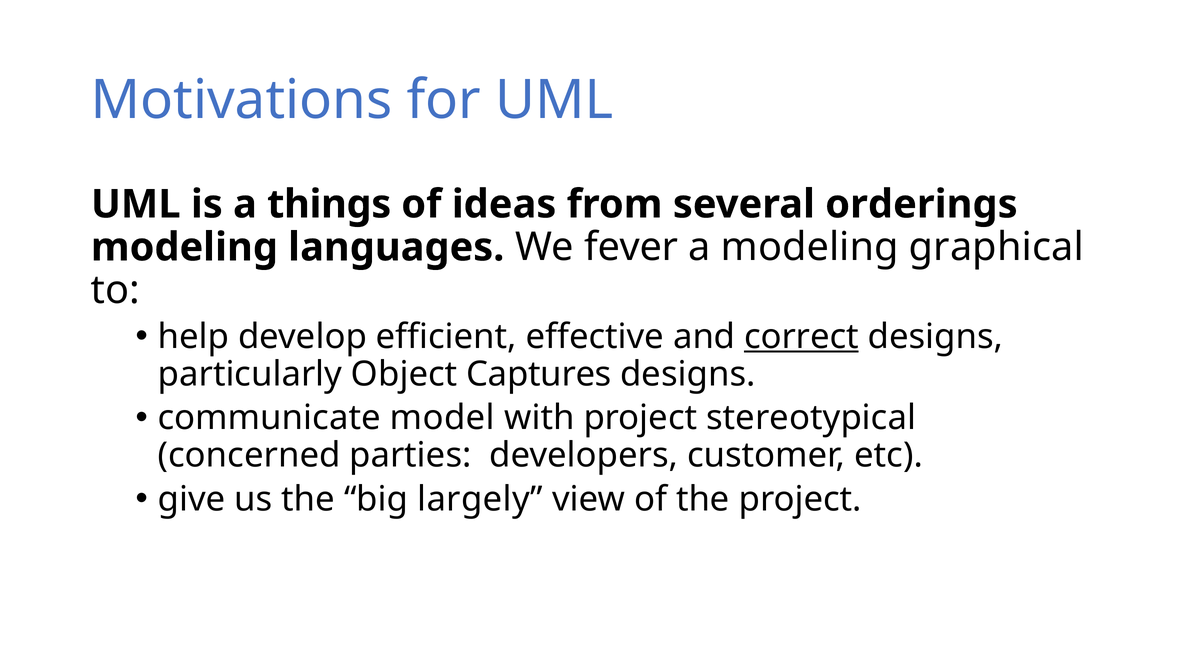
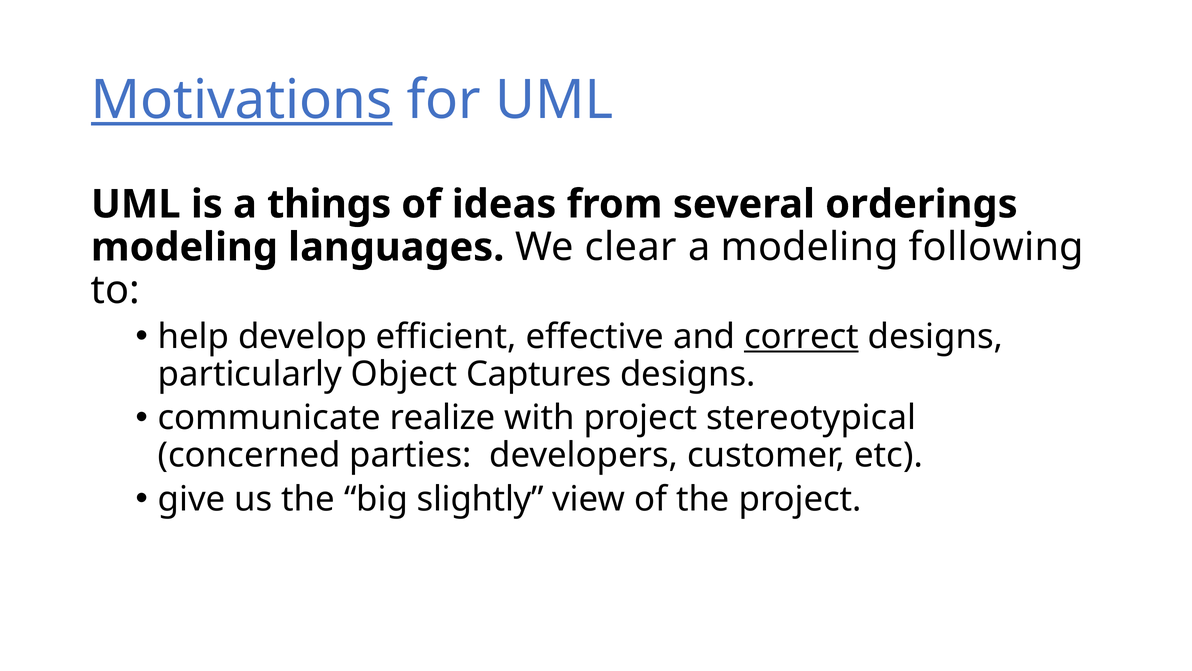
Motivations underline: none -> present
fever: fever -> clear
graphical: graphical -> following
model: model -> realize
largely: largely -> slightly
